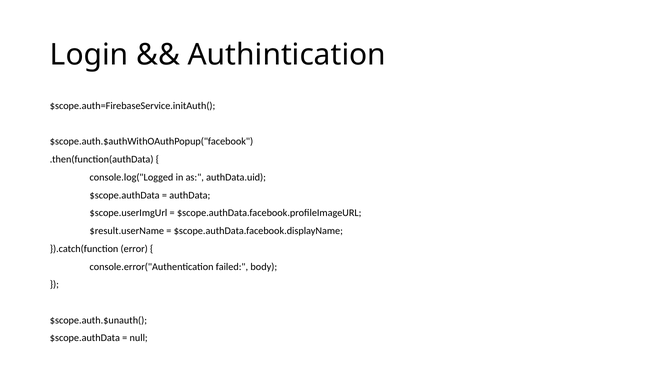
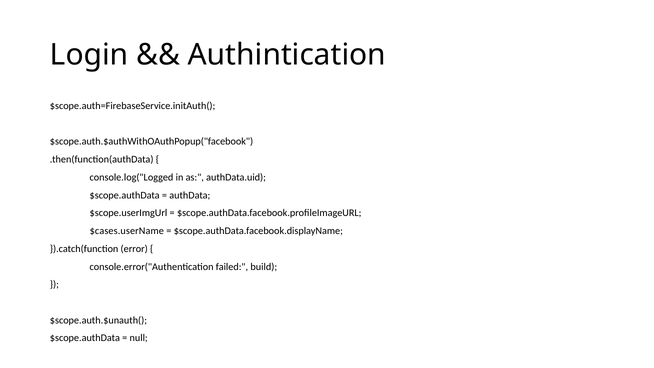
$result.userName: $result.userName -> $cases.userName
body: body -> build
